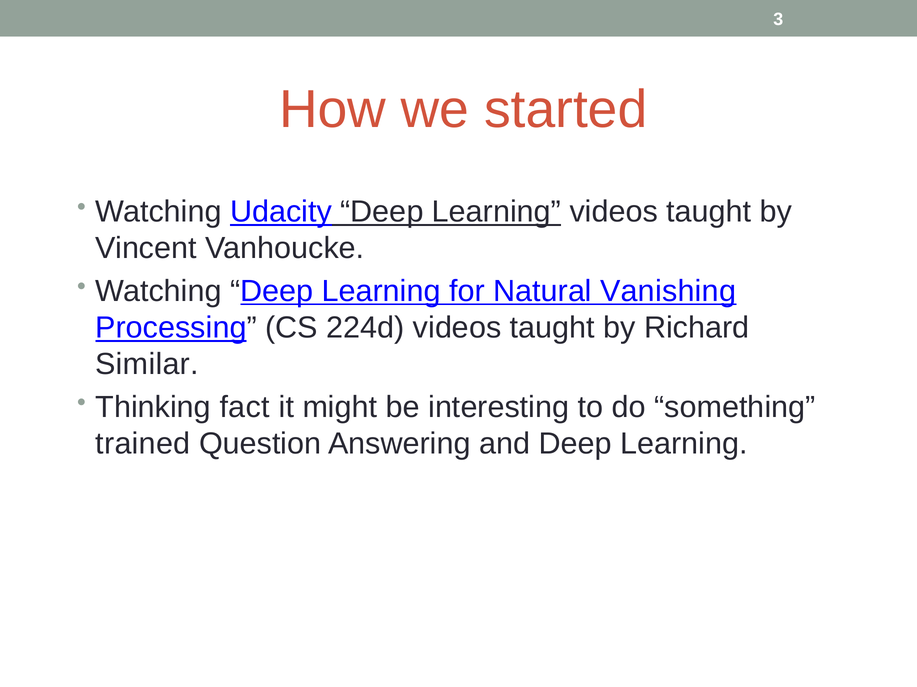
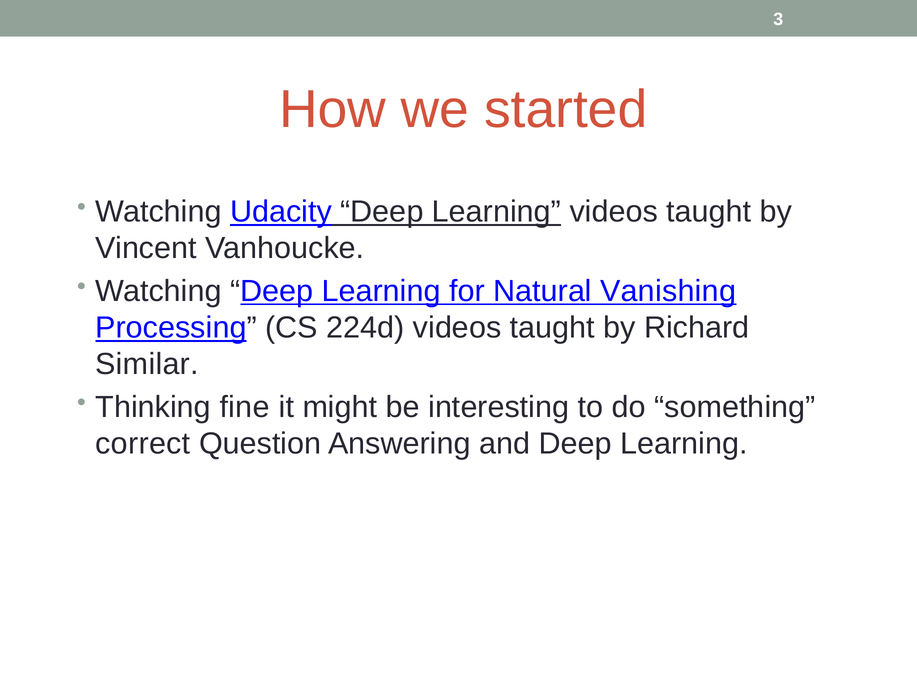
fact: fact -> fine
trained: trained -> correct
